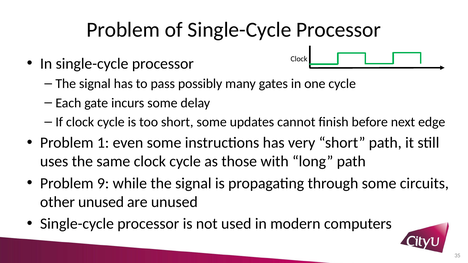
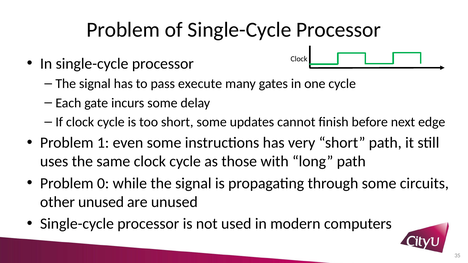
possibly: possibly -> execute
9: 9 -> 0
